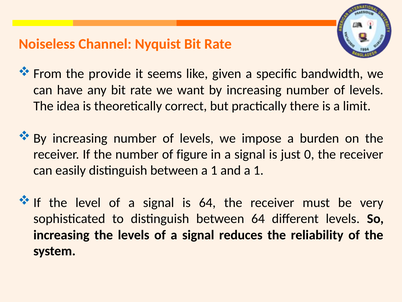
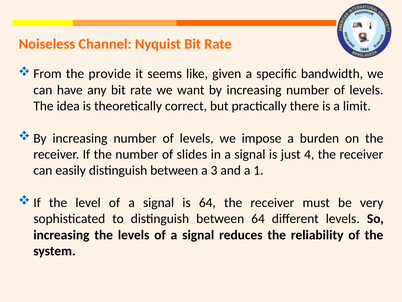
figure: figure -> slides
0: 0 -> 4
between a 1: 1 -> 3
